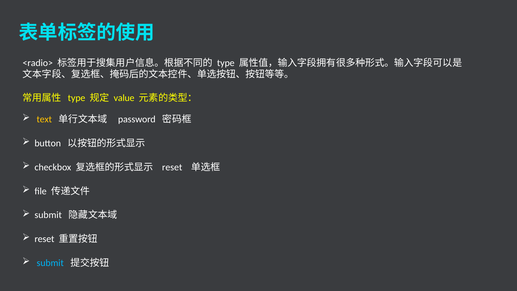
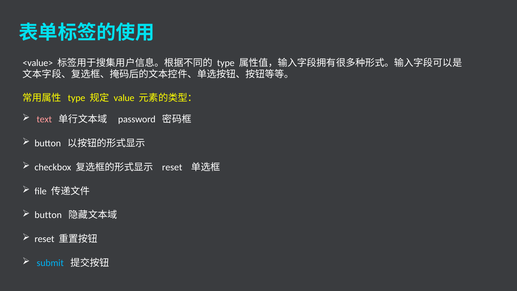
<radio>: <radio> -> <value>
text colour: yellow -> pink
submit at (48, 215): submit -> button
